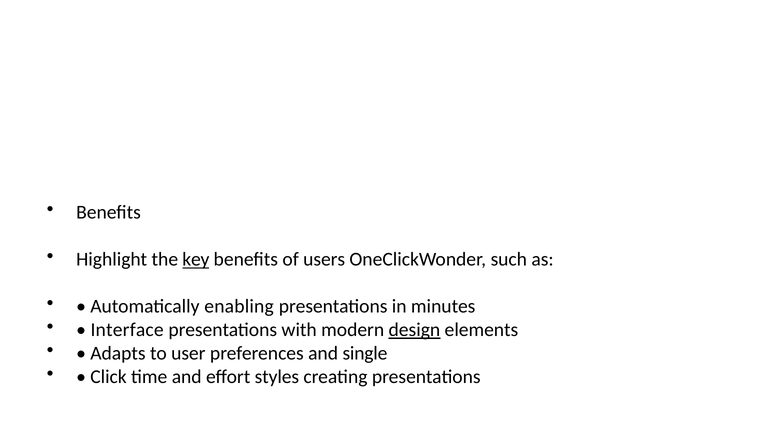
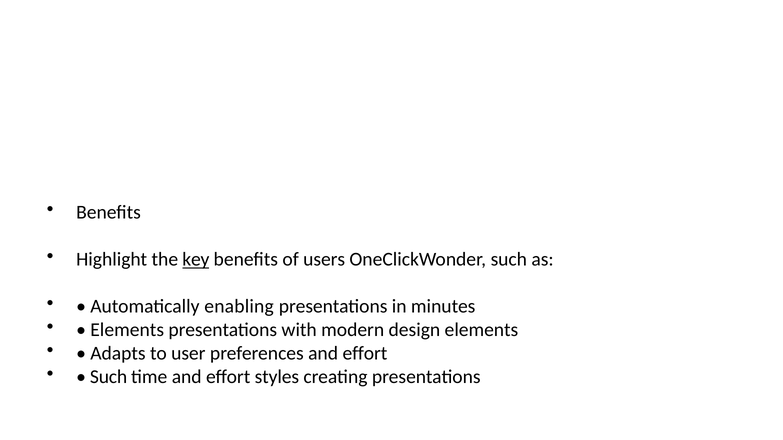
Interface at (127, 330): Interface -> Elements
design underline: present -> none
preferences and single: single -> effort
Click at (108, 377): Click -> Such
